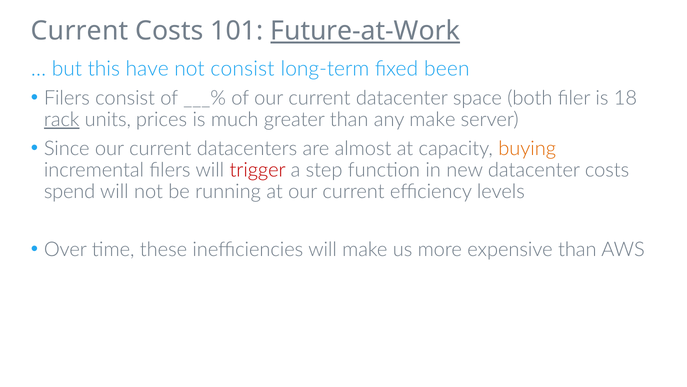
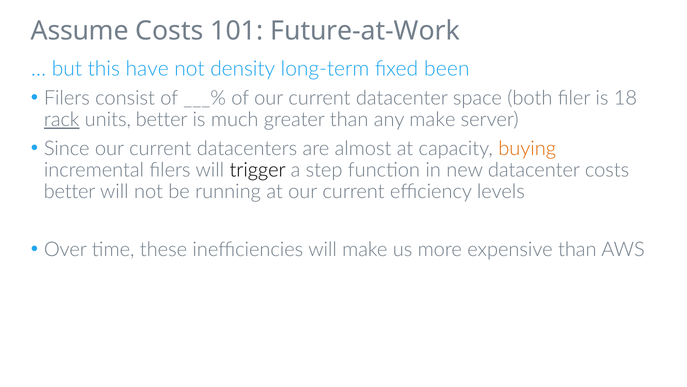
Current at (80, 31): Current -> Assume
Future-at-Work underline: present -> none
not consist: consist -> density
units prices: prices -> better
trigger colour: red -> black
spend at (70, 192): spend -> better
